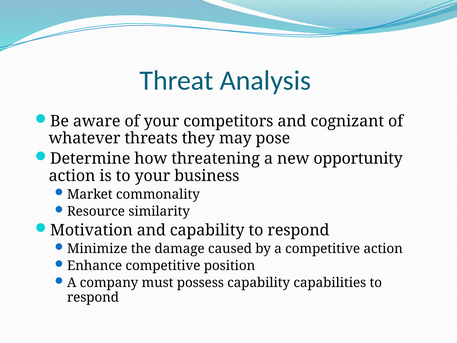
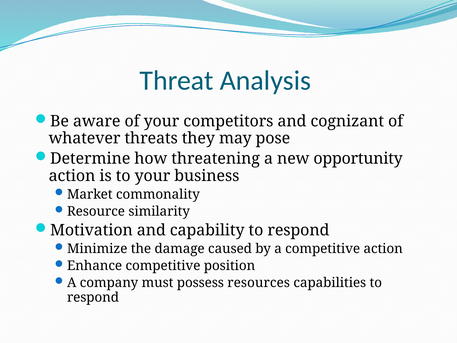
possess capability: capability -> resources
